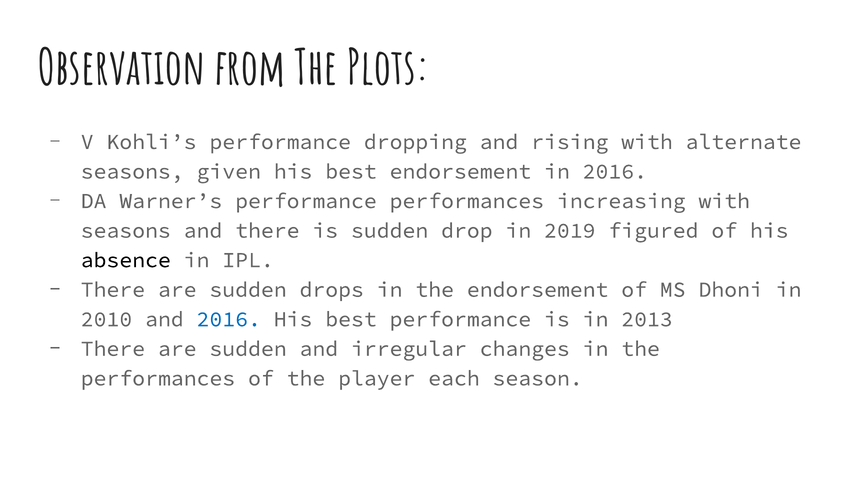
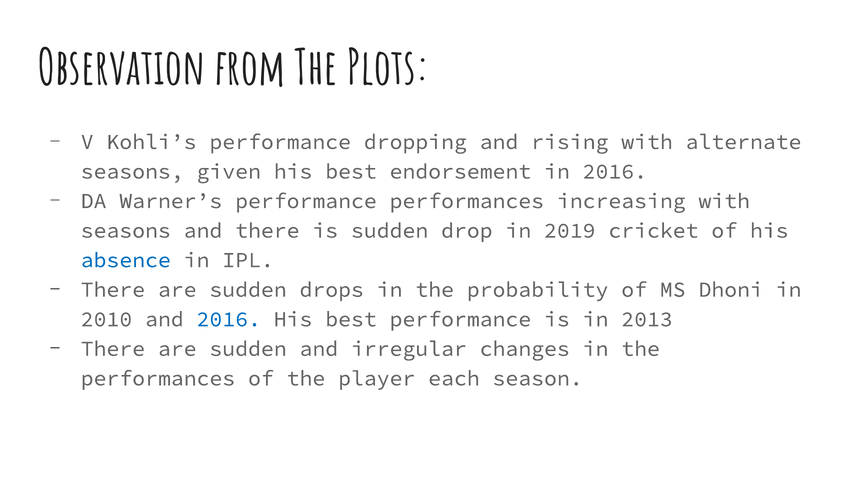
figured: figured -> cricket
absence colour: black -> blue
the endorsement: endorsement -> probability
